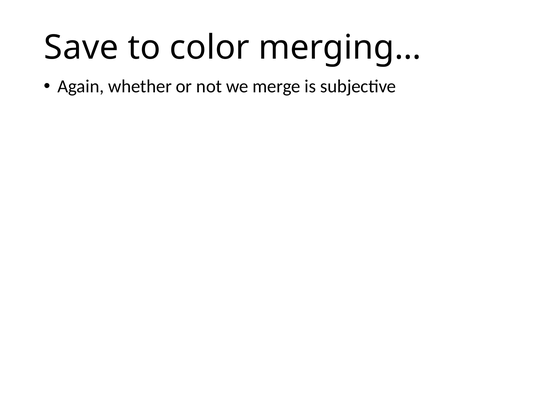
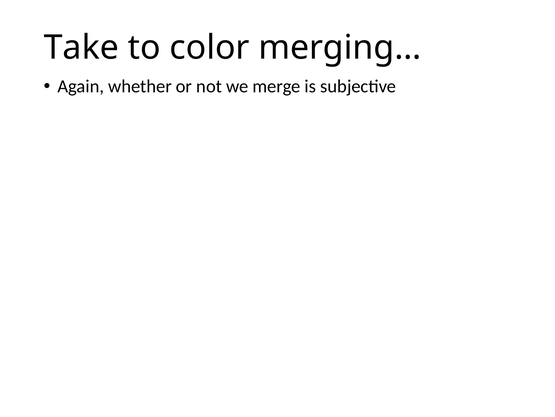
Save: Save -> Take
